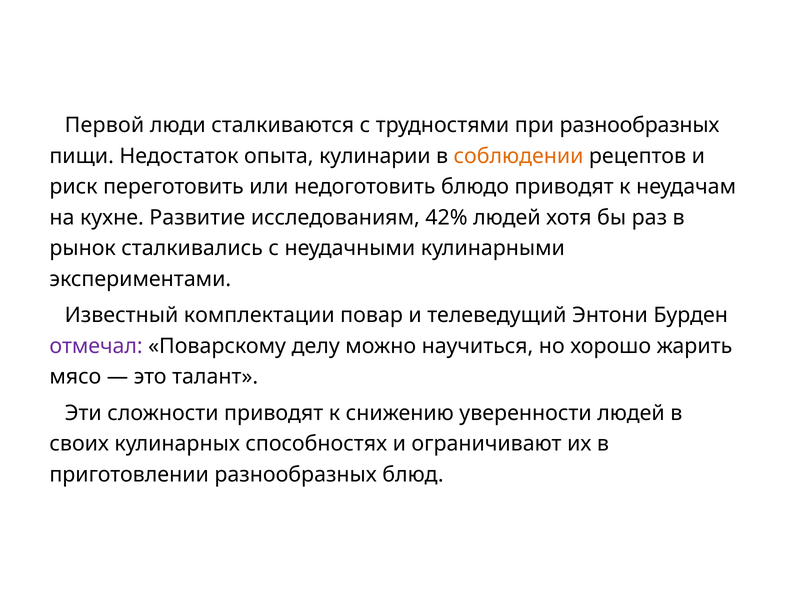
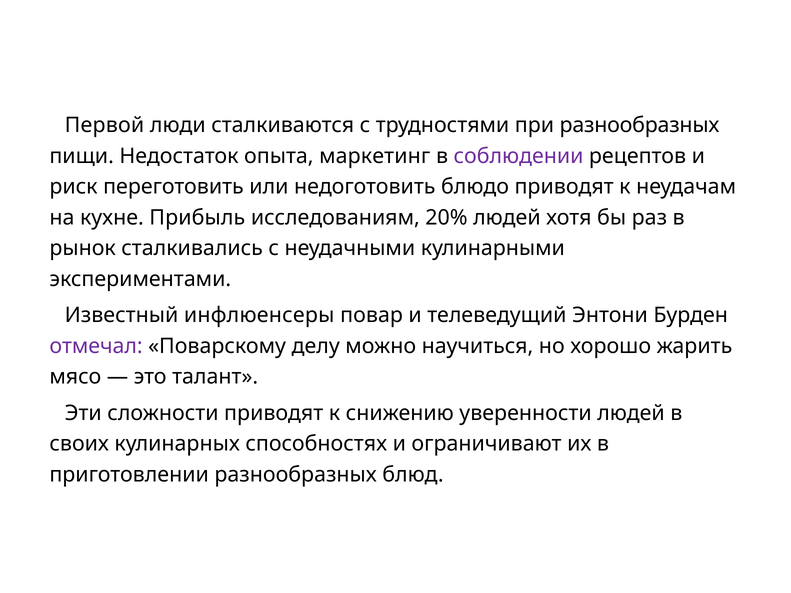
кулинарии: кулинарии -> маркетинг
соблюдении colour: orange -> purple
Развитие: Развитие -> Прибыль
42%: 42% -> 20%
комплектации: комплектации -> инфлюенсеры
